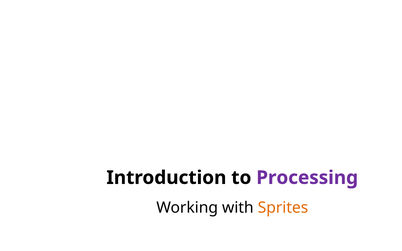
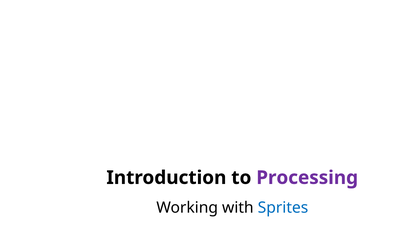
Sprites colour: orange -> blue
